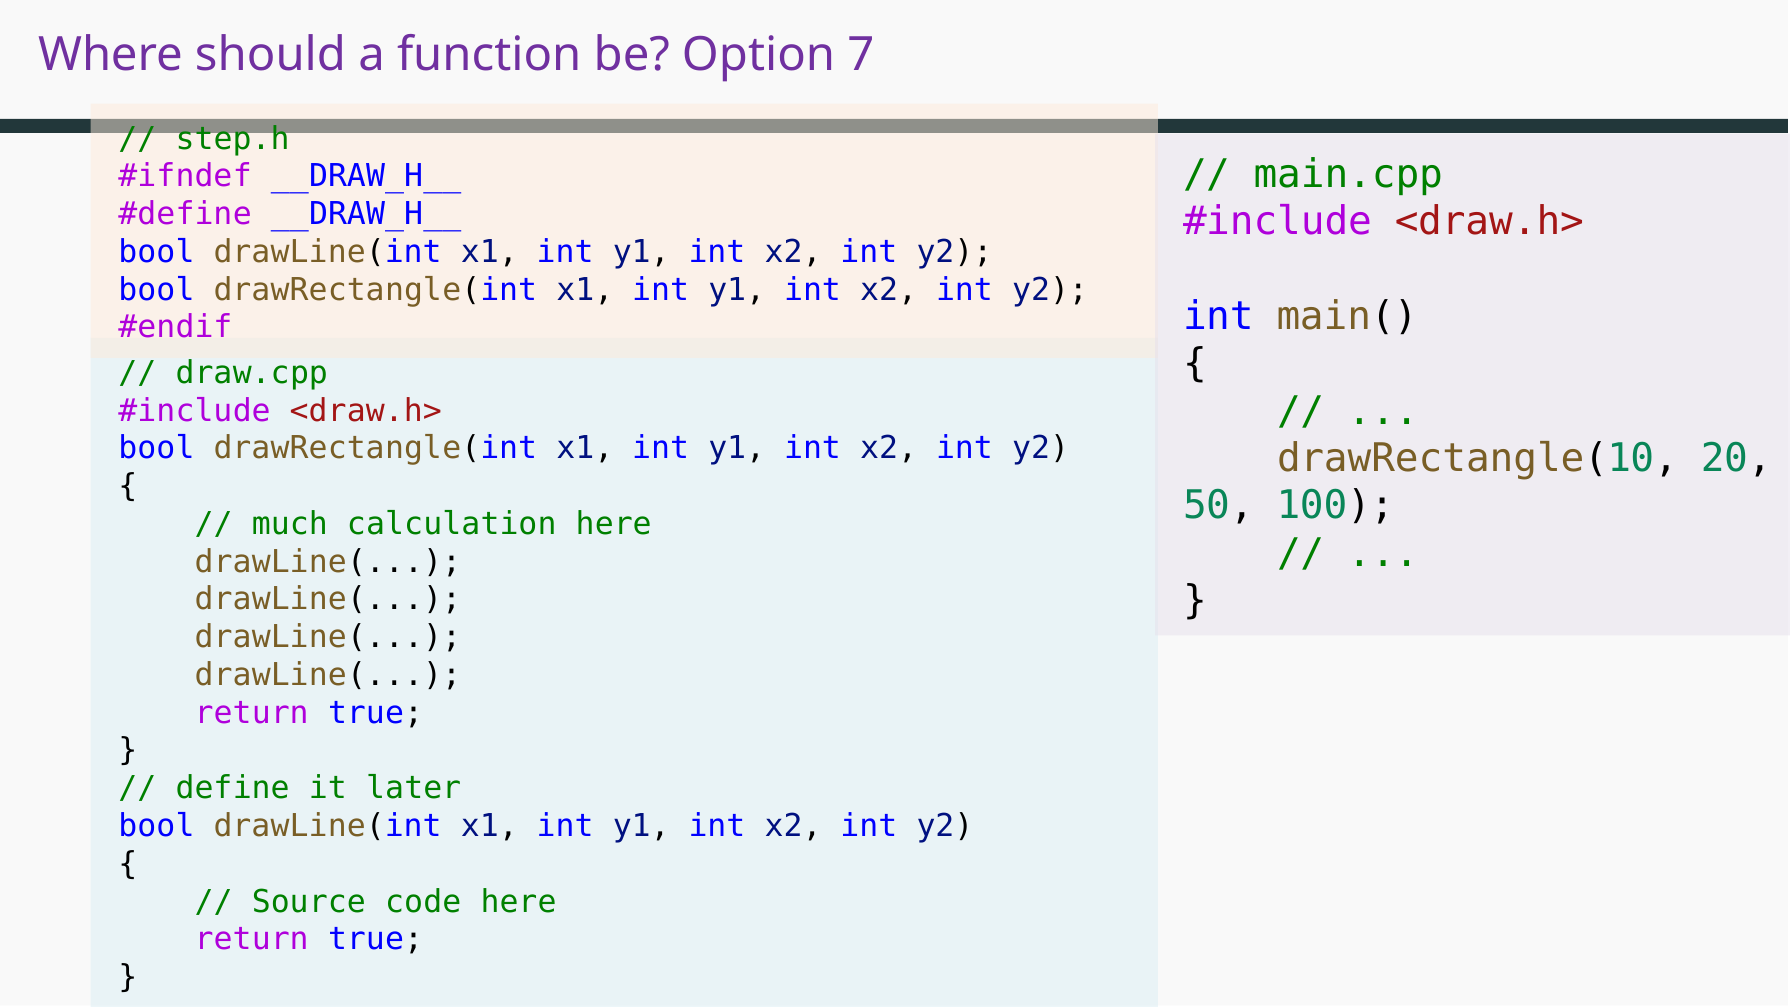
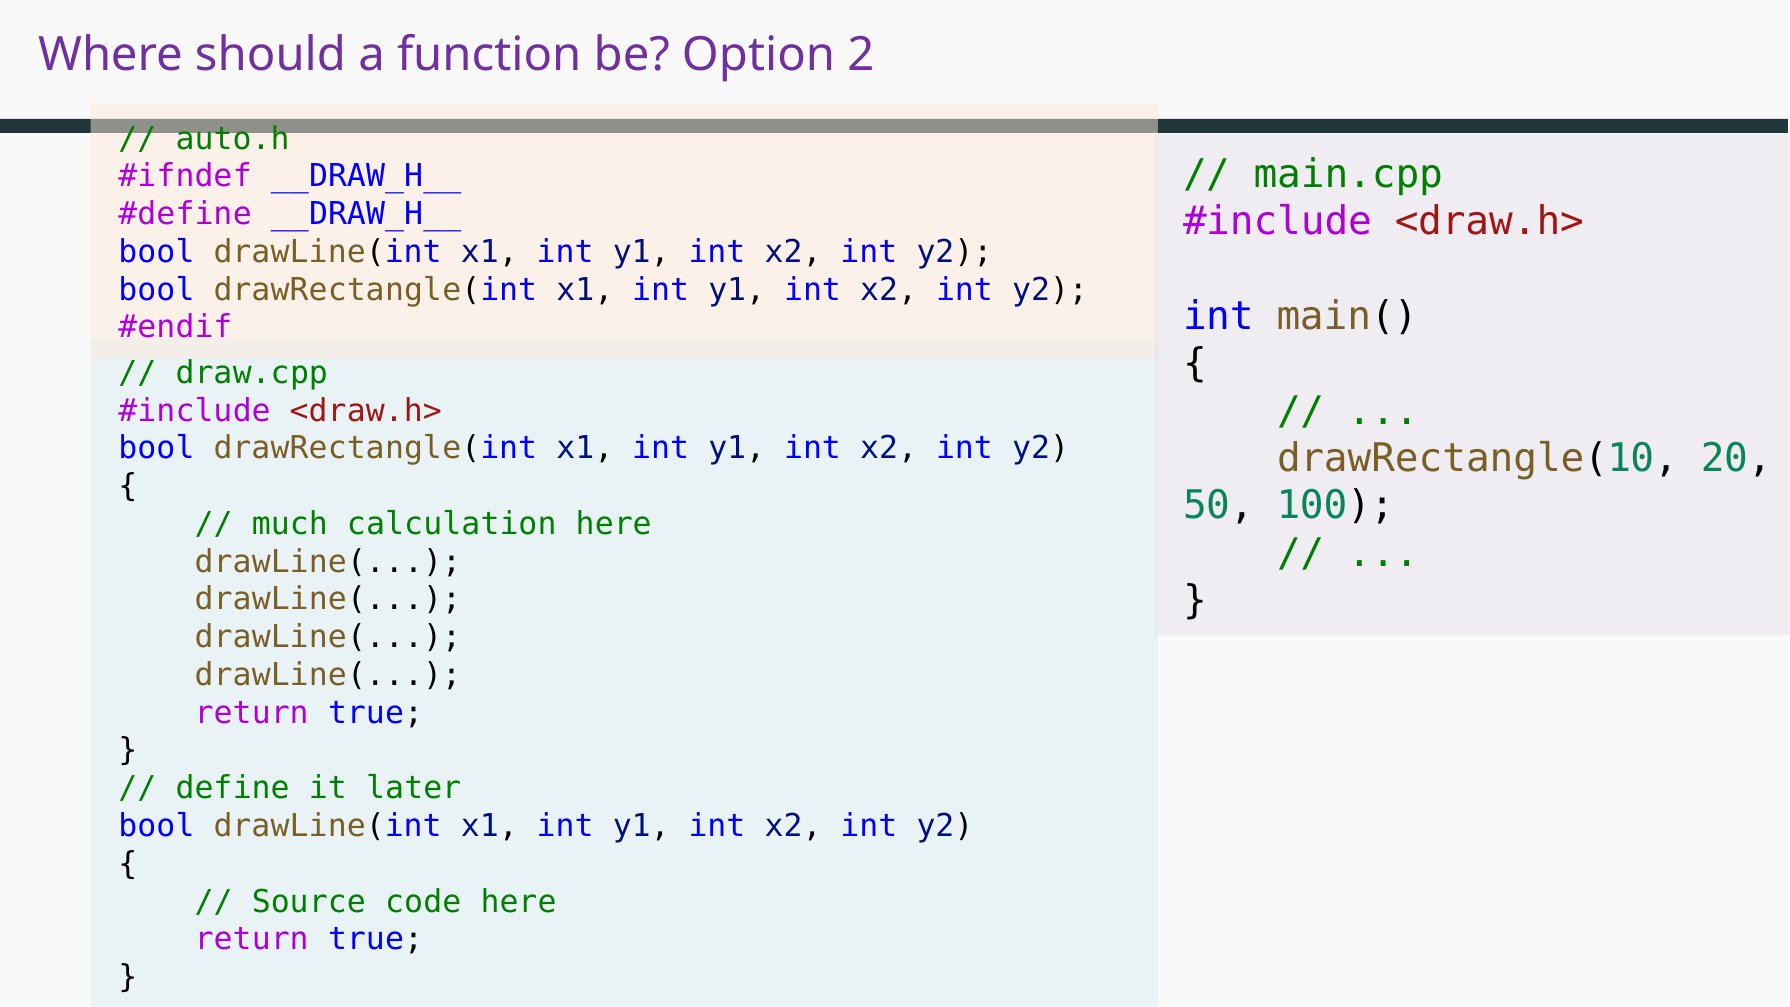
7: 7 -> 2
step.h: step.h -> auto.h
